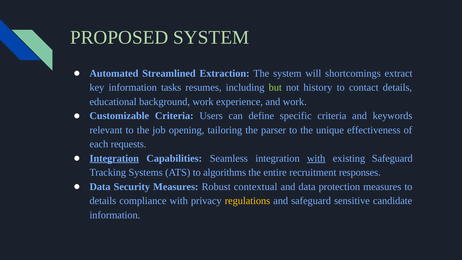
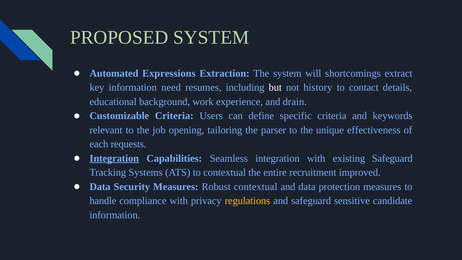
Streamlined: Streamlined -> Expressions
tasks: tasks -> need
but colour: light green -> white
and work: work -> drain
with at (316, 158) underline: present -> none
to algorithms: algorithms -> contextual
responses: responses -> improved
details at (103, 201): details -> handle
